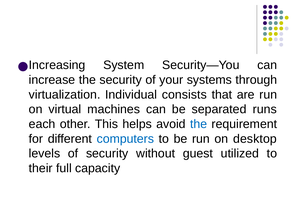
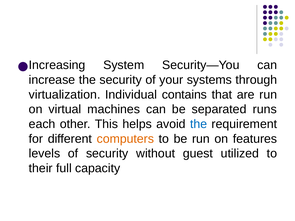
consists: consists -> contains
computers colour: blue -> orange
desktop: desktop -> features
